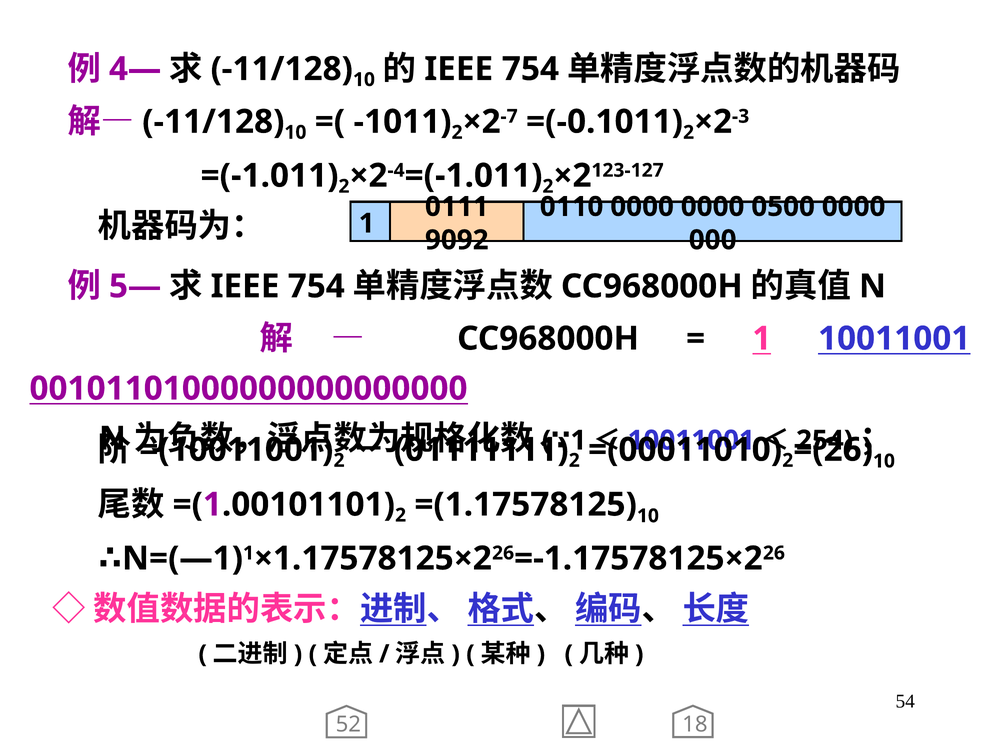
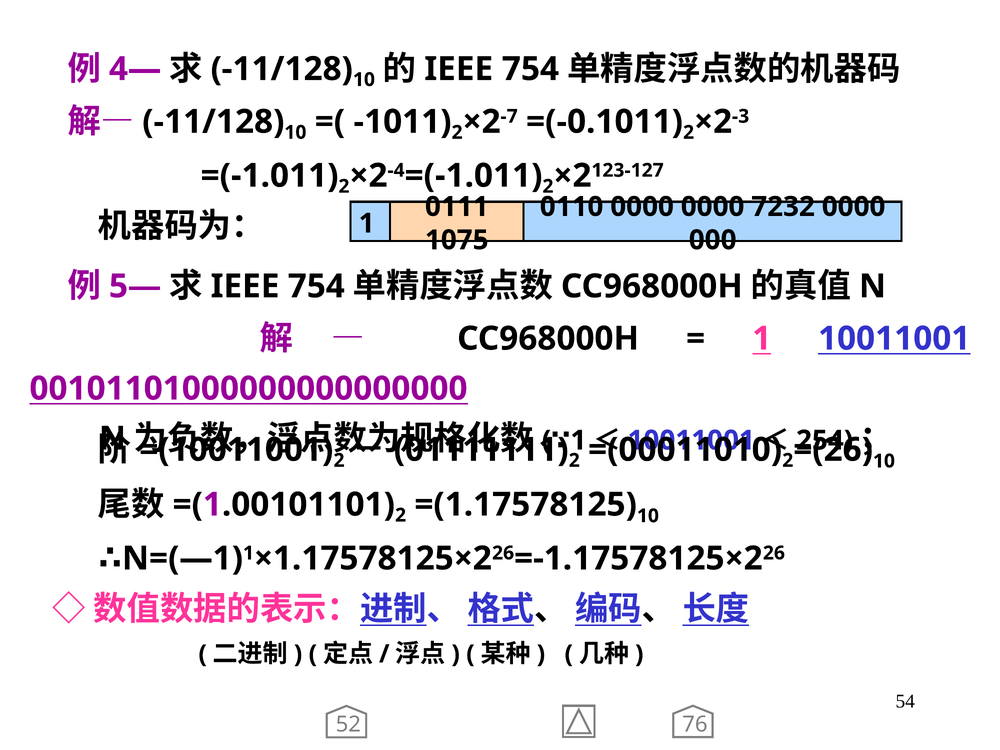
0500: 0500 -> 7232
9092: 9092 -> 1075
18: 18 -> 76
